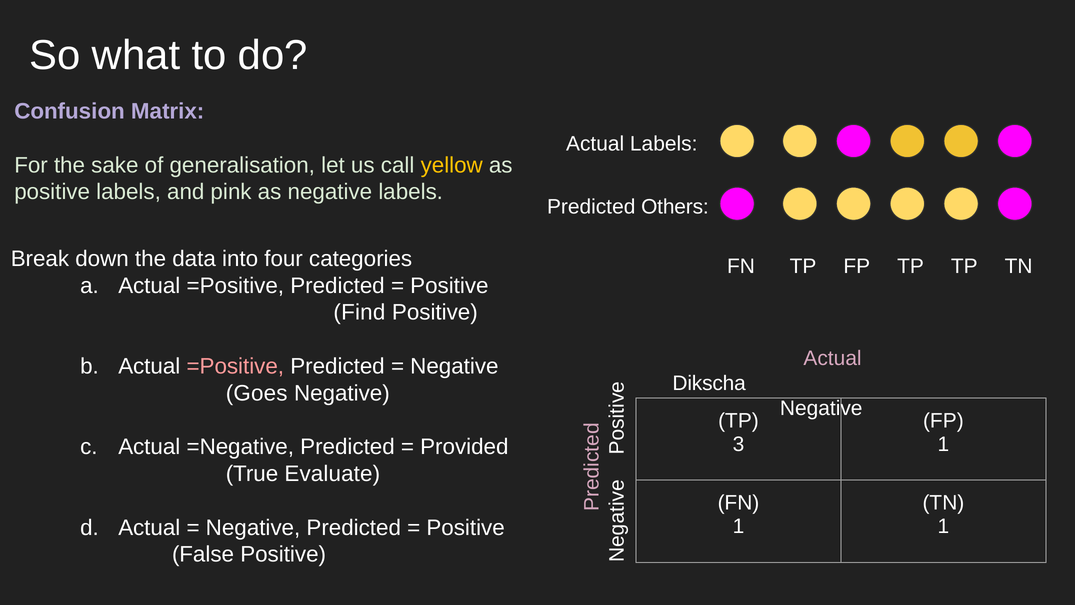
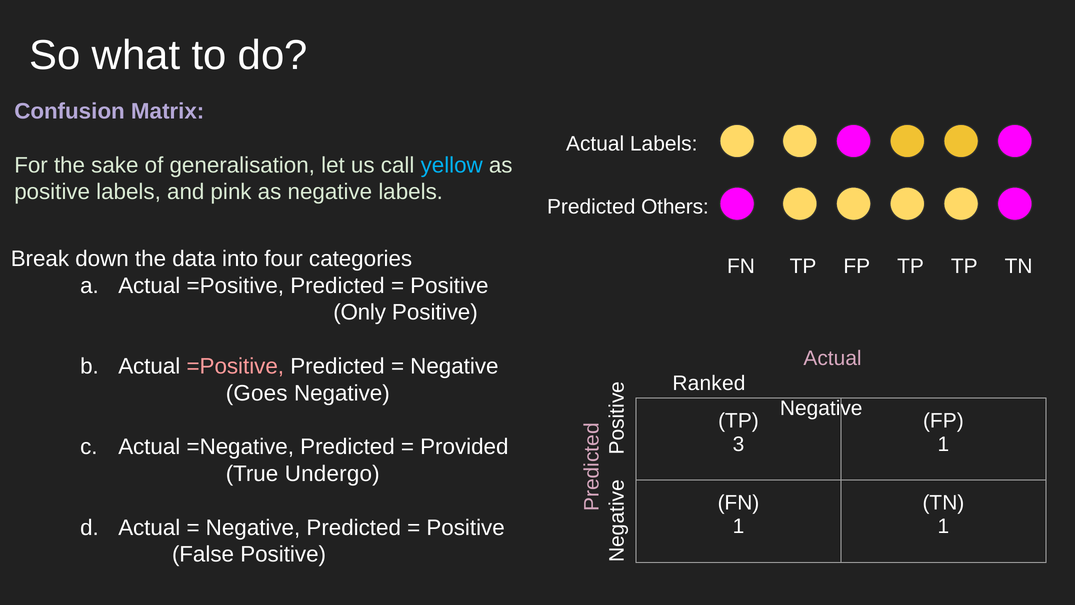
yellow colour: yellow -> light blue
Find: Find -> Only
Dikscha: Dikscha -> Ranked
Evaluate: Evaluate -> Undergo
